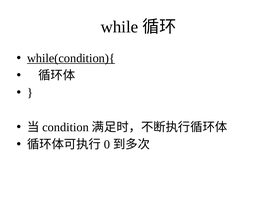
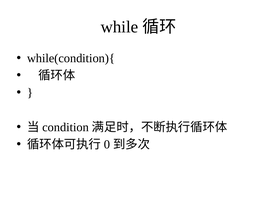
while(condition){ underline: present -> none
